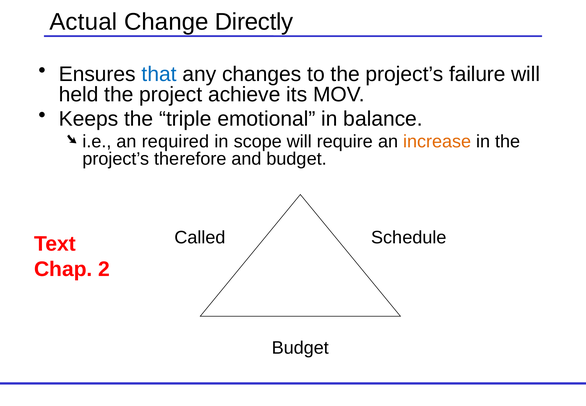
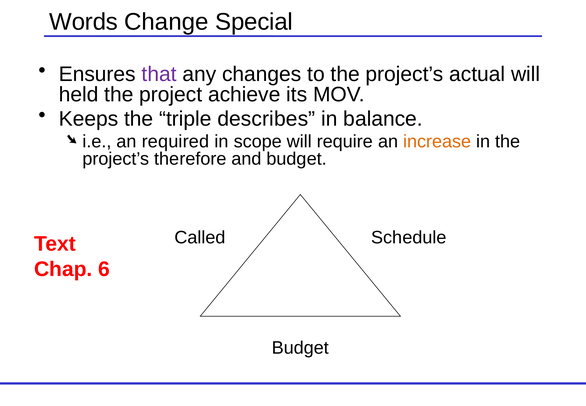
Actual: Actual -> Words
Directly: Directly -> Special
that colour: blue -> purple
failure: failure -> actual
emotional: emotional -> describes
2: 2 -> 6
